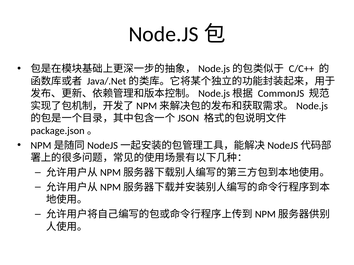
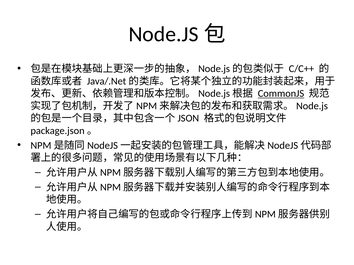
CommonJS underline: none -> present
